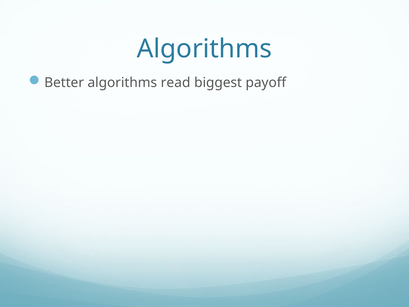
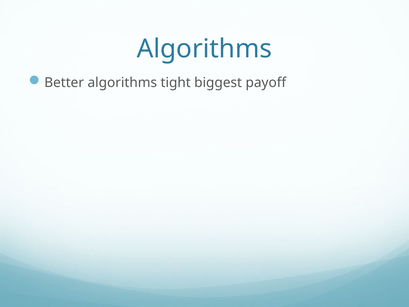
read: read -> tight
